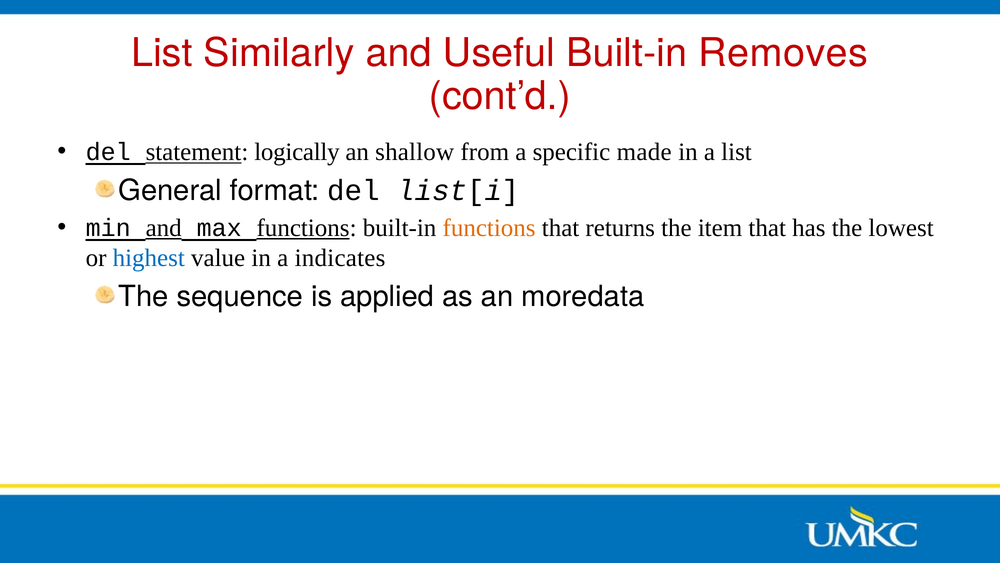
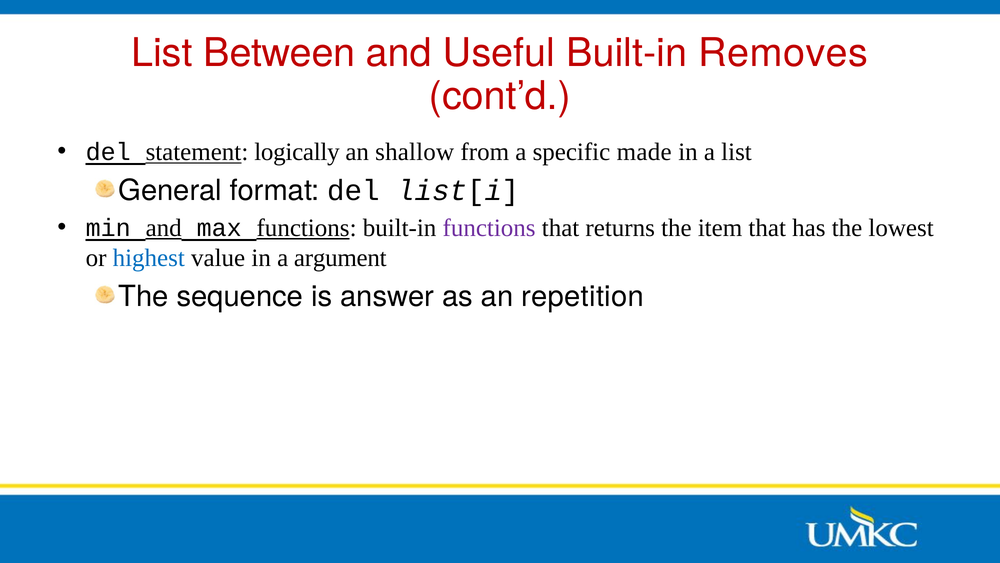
Similarly: Similarly -> Between
functions at (489, 228) colour: orange -> purple
indicates: indicates -> argument
applied: applied -> answer
moredata: moredata -> repetition
